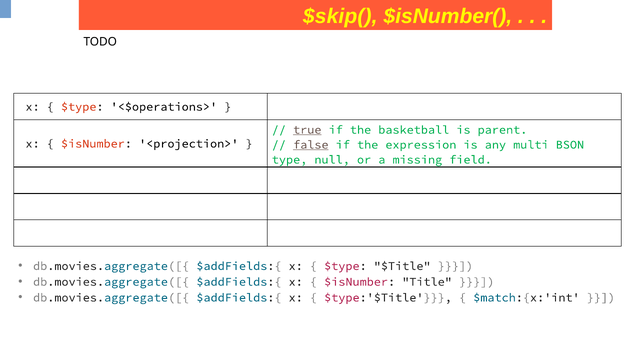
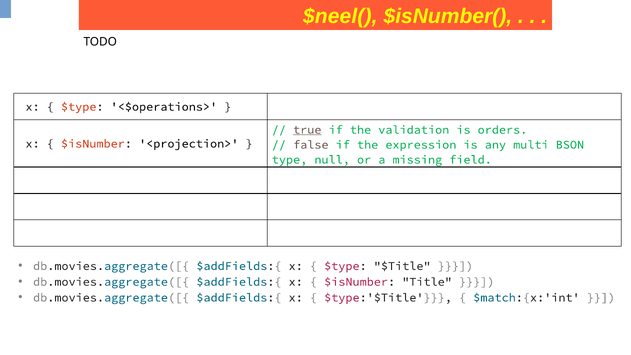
$skip(: $skip( -> $neel(
basketball: basketball -> validation
parent: parent -> orders
false underline: present -> none
